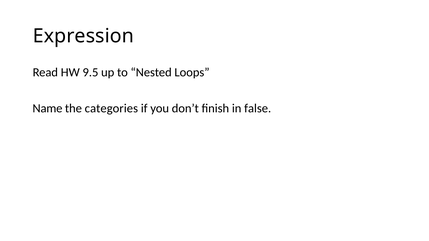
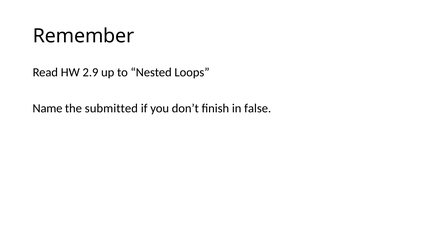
Expression: Expression -> Remember
9.5: 9.5 -> 2.9
categories: categories -> submitted
